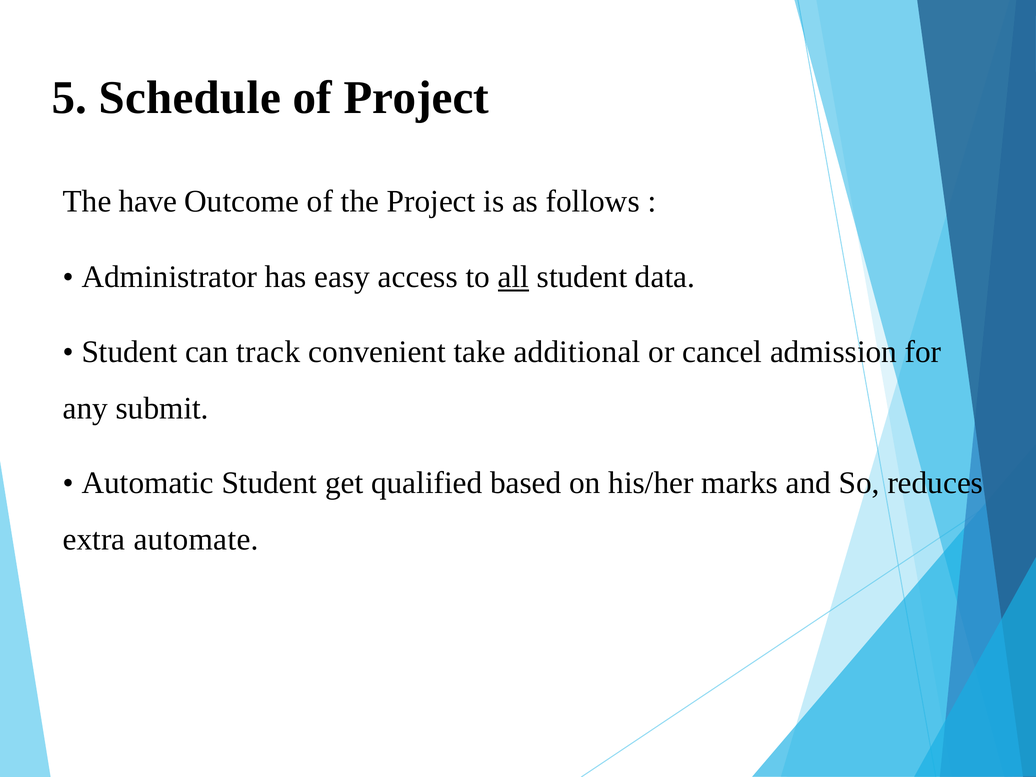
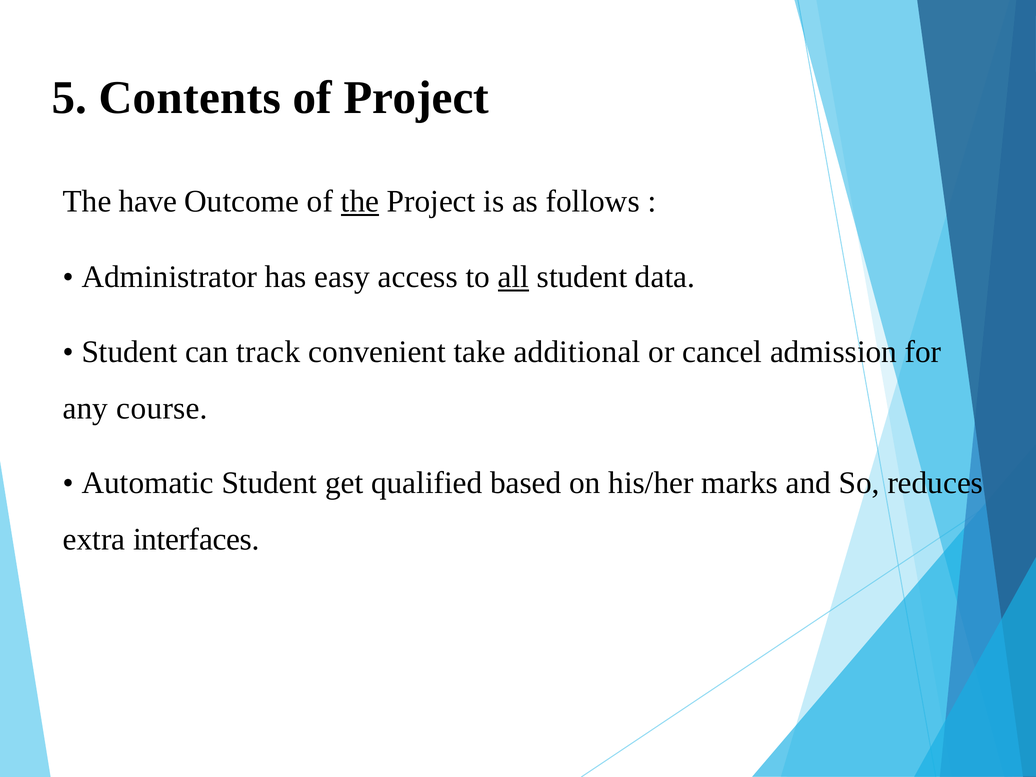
Schedule: Schedule -> Contents
the at (360, 202) underline: none -> present
submit: submit -> course
automate: automate -> interfaces
